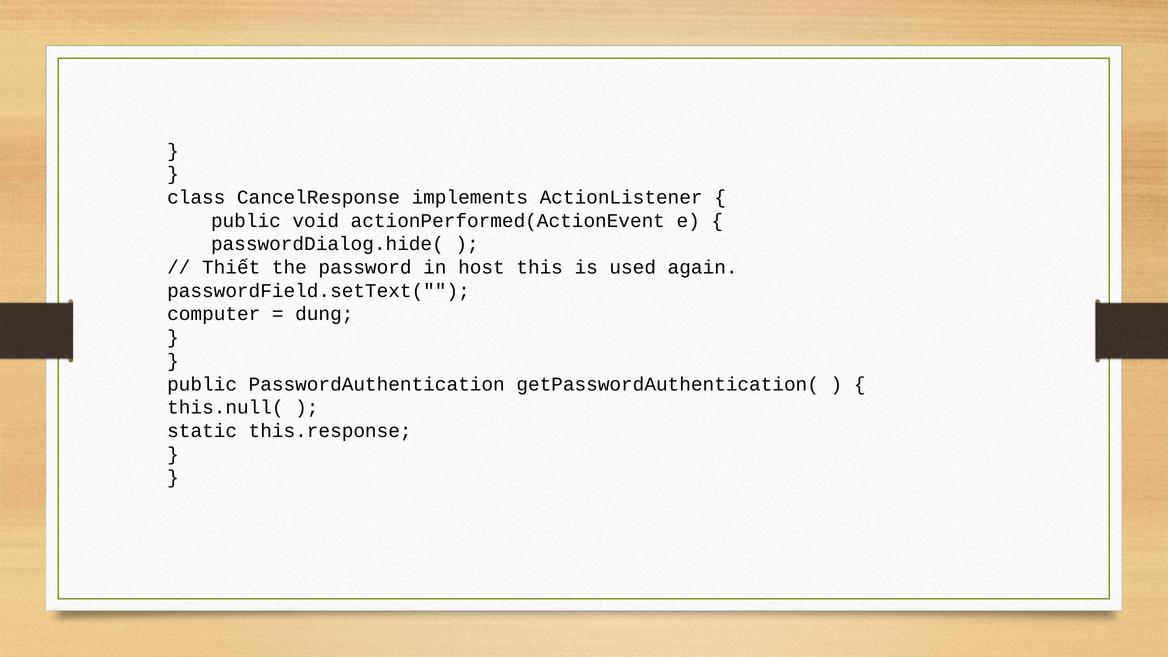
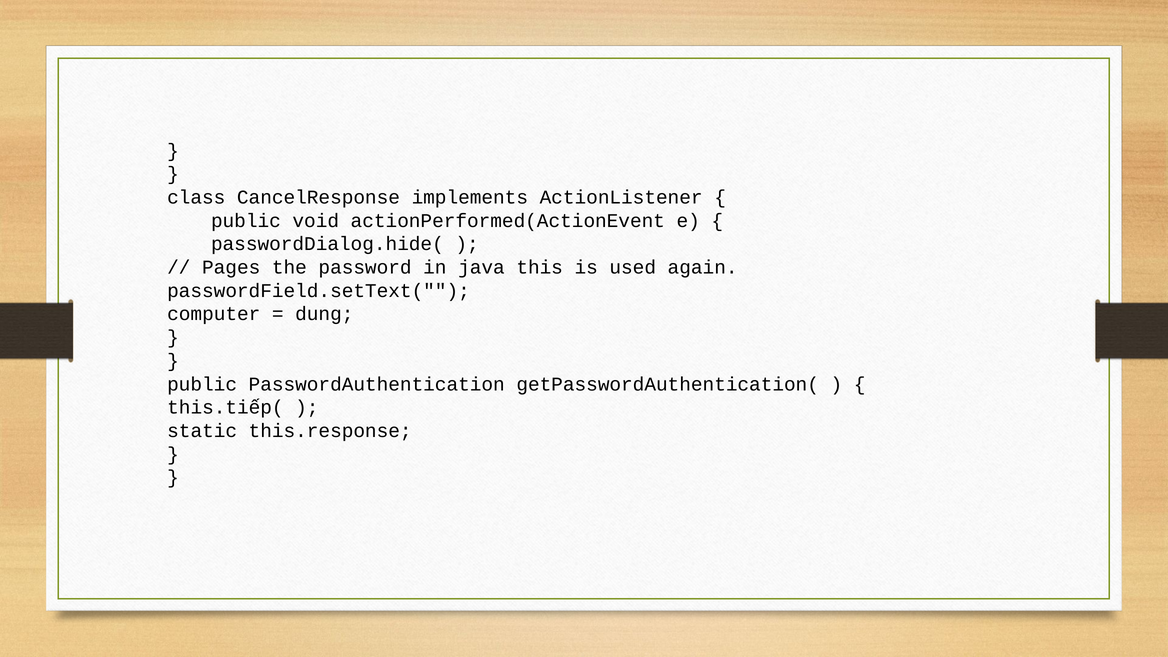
Thiết: Thiết -> Pages
host: host -> java
this.null(: this.null( -> this.tiếp(
